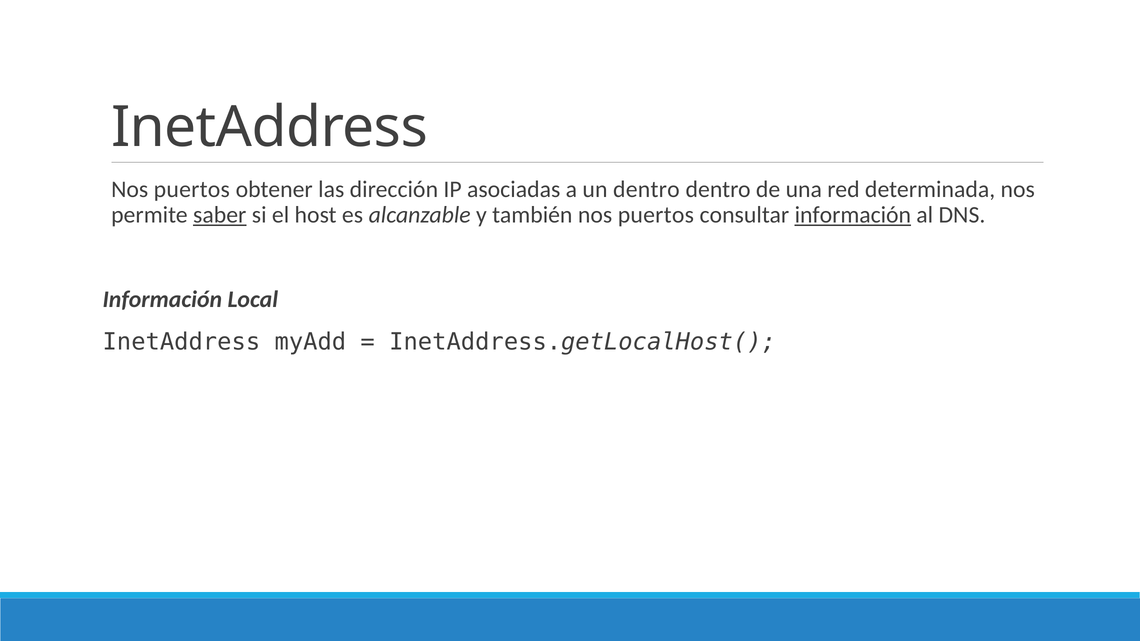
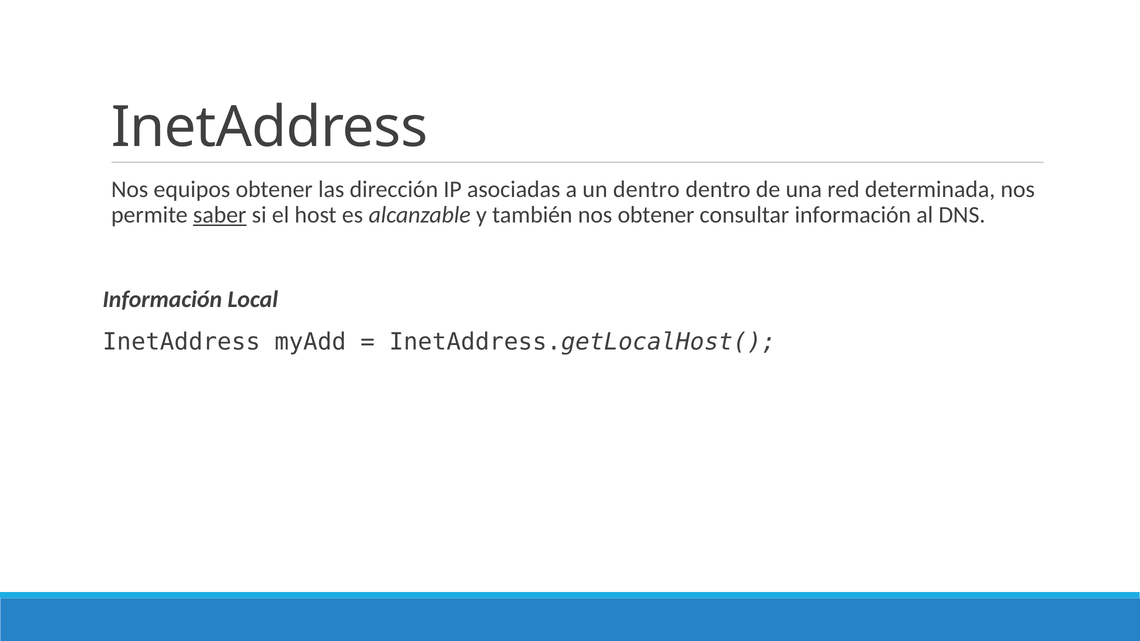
puertos at (192, 190): puertos -> equipos
también nos puertos: puertos -> obtener
información at (853, 215) underline: present -> none
